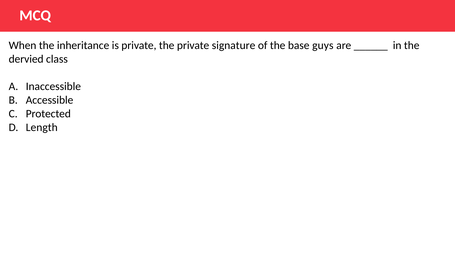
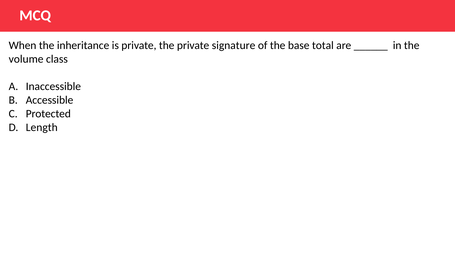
guys: guys -> total
dervied: dervied -> volume
